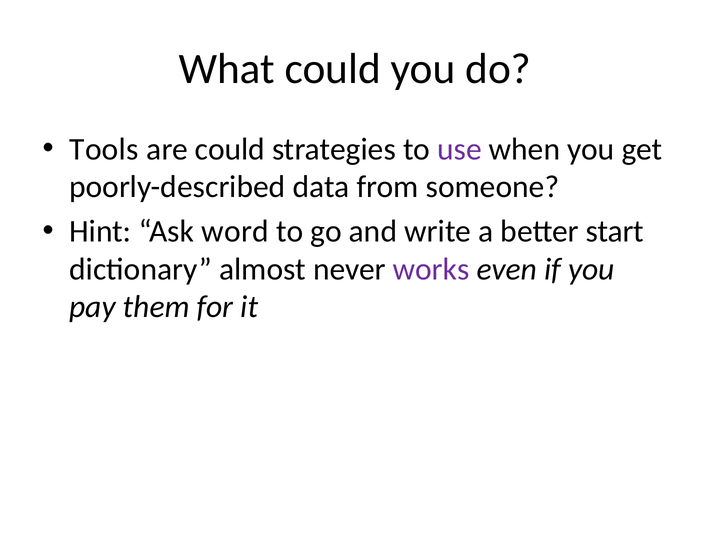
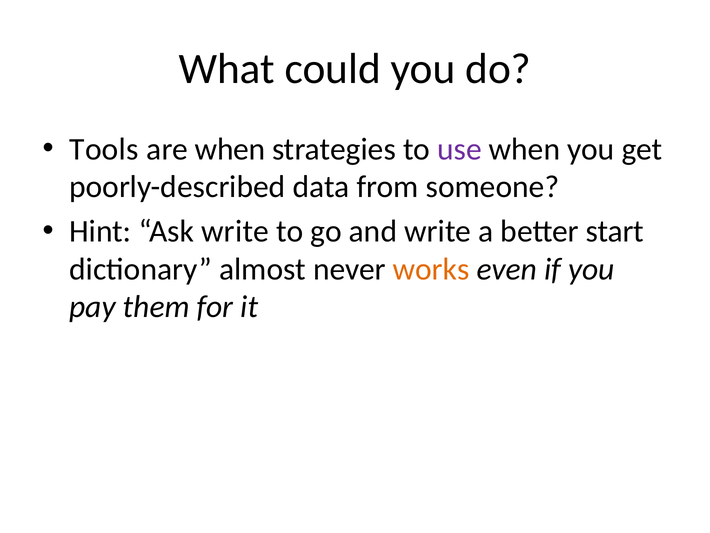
are could: could -> when
Ask word: word -> write
works colour: purple -> orange
